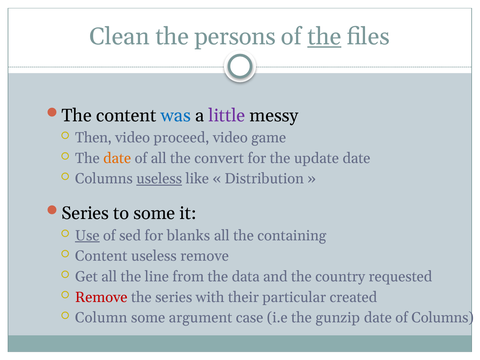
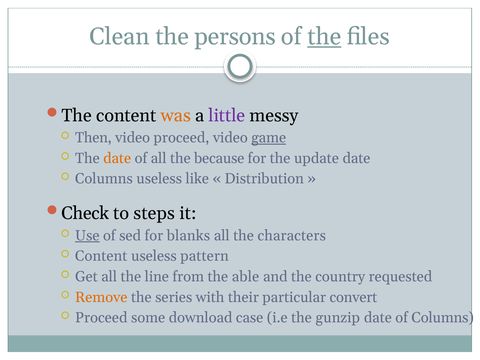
was colour: blue -> orange
game underline: none -> present
convert: convert -> because
useless at (159, 179) underline: present -> none
Series at (85, 213): Series -> Check
to some: some -> steps
containing: containing -> characters
useless remove: remove -> pattern
data: data -> able
Remove at (101, 297) colour: red -> orange
created: created -> convert
Column at (101, 318): Column -> Proceed
argument: argument -> download
